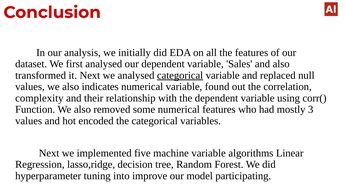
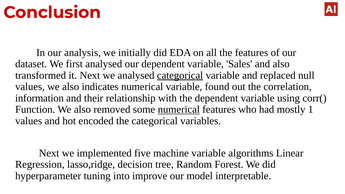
complexity: complexity -> information
numerical at (179, 109) underline: none -> present
3: 3 -> 1
participating: participating -> interpretable
